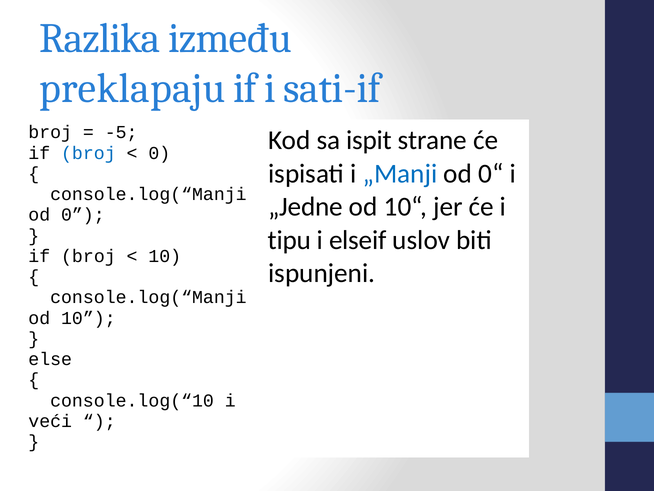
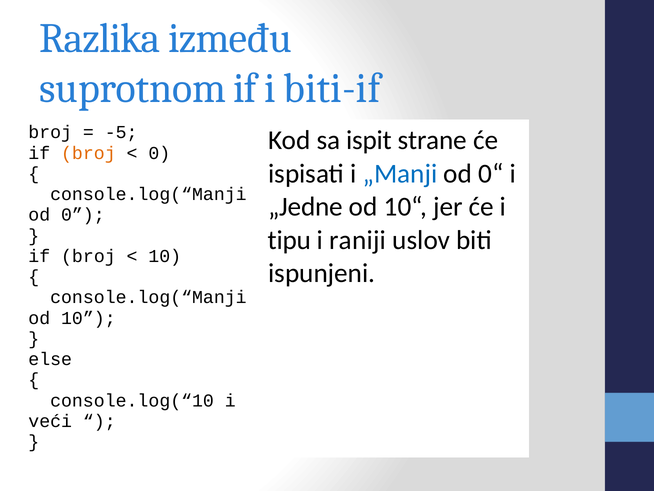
preklapaju: preklapaju -> suprotnom
sati-if: sati-if -> biti-if
broj at (88, 153) colour: blue -> orange
elseif: elseif -> raniji
